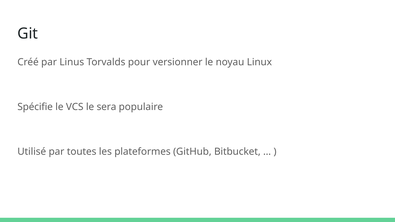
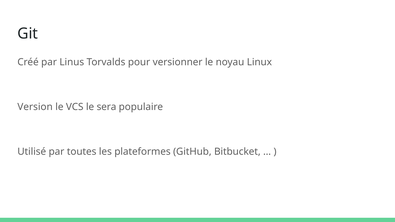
Spécifie: Spécifie -> Version
